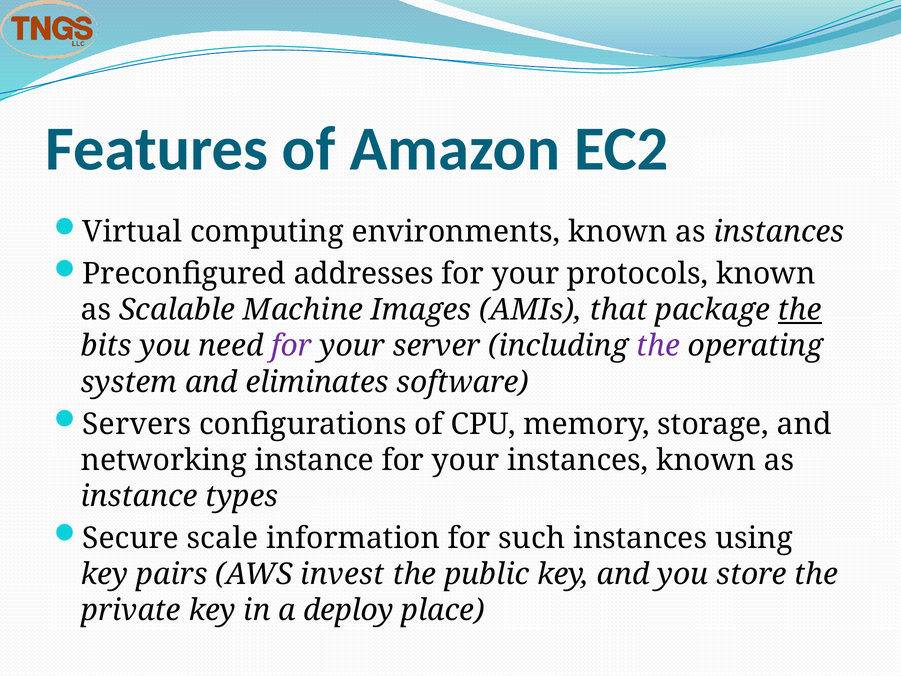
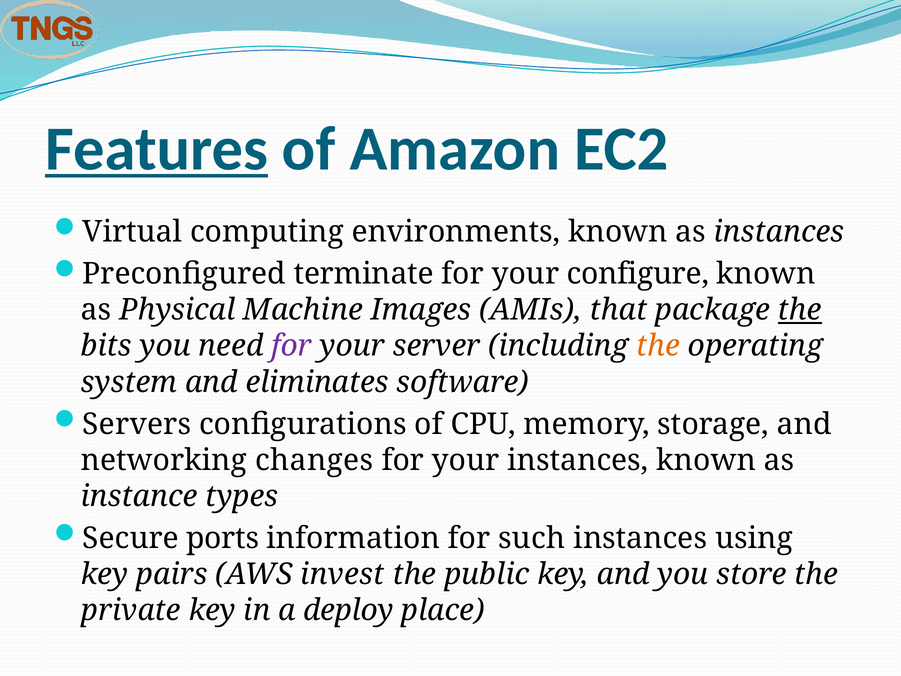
Features underline: none -> present
addresses: addresses -> terminate
protocols: protocols -> configure
Scalable: Scalable -> Physical
the at (658, 346) colour: purple -> orange
networking instance: instance -> changes
scale: scale -> ports
